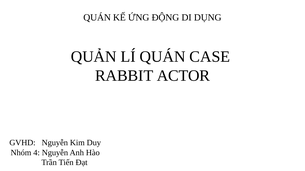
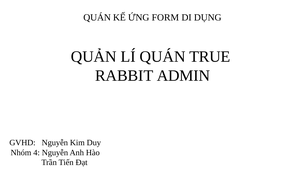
ĐỘNG: ĐỘNG -> FORM
CASE: CASE -> TRUE
ACTOR: ACTOR -> ADMIN
